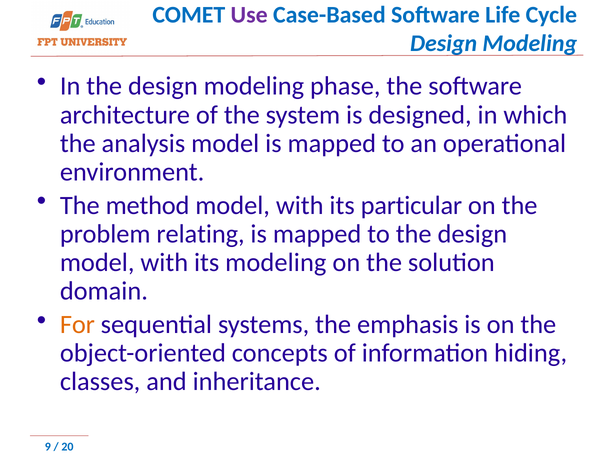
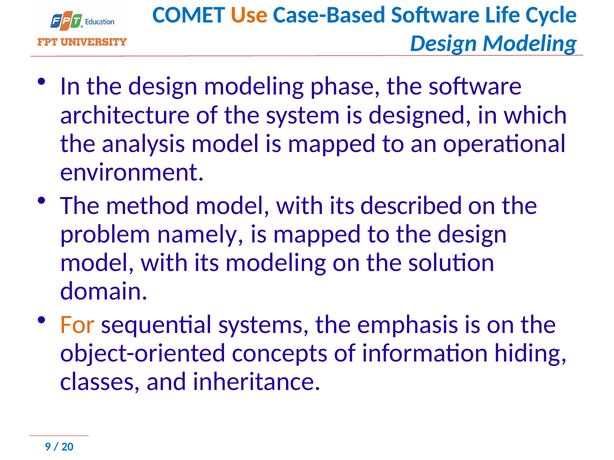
Use colour: purple -> orange
particular: particular -> described
relating: relating -> namely
